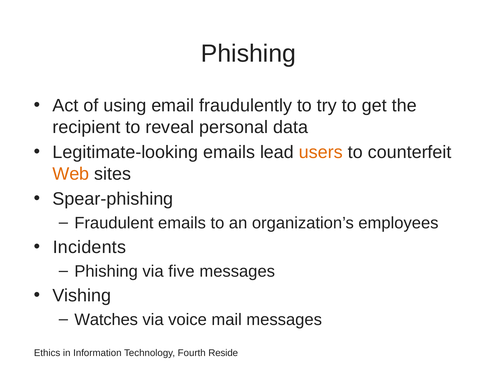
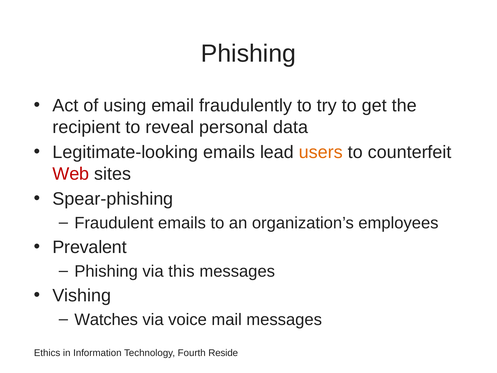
Web colour: orange -> red
Incidents: Incidents -> Prevalent
five: five -> this
